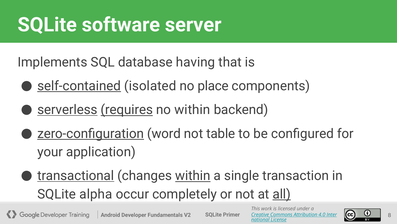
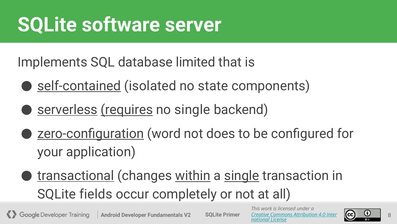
having: having -> limited
place: place -> state
no within: within -> single
table: table -> does
single at (242, 175) underline: none -> present
alpha: alpha -> fields
all underline: present -> none
